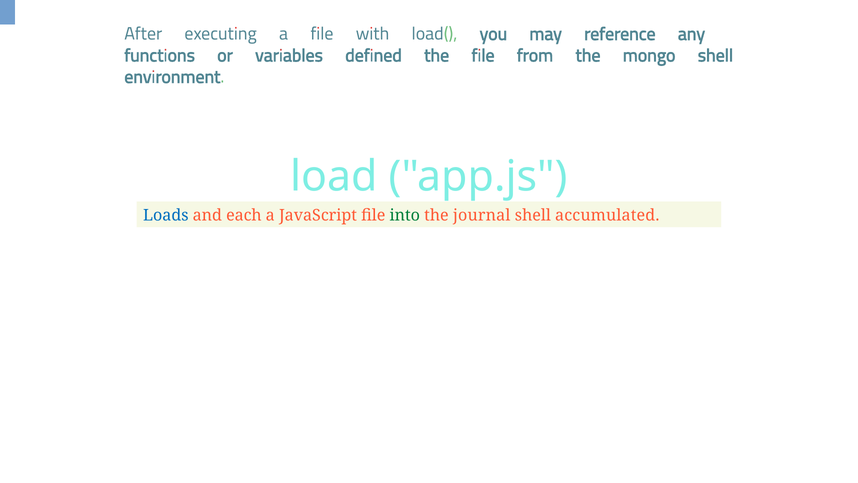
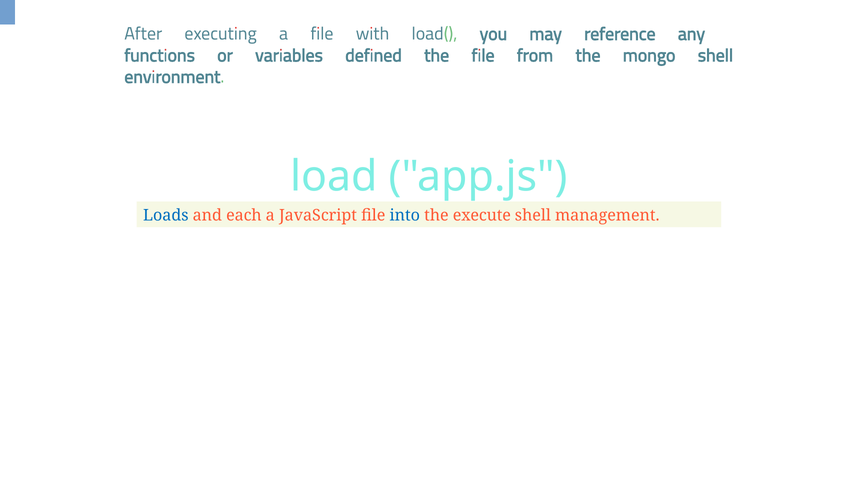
into colour: green -> blue
journal: journal -> execute
accumulated: accumulated -> management
